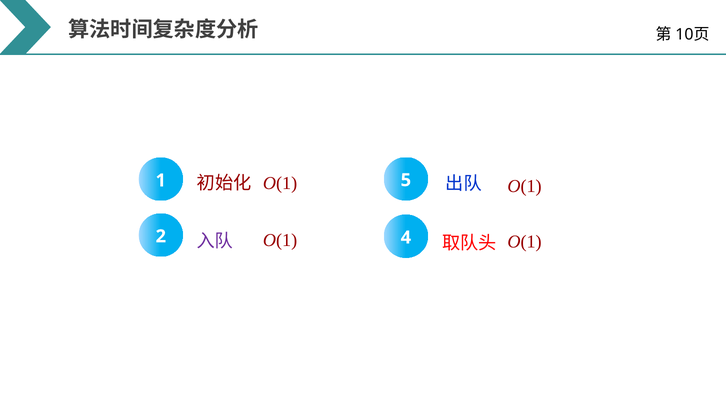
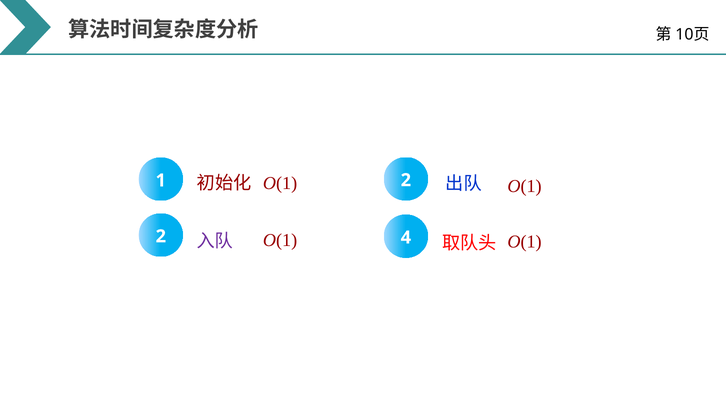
1 5: 5 -> 2
